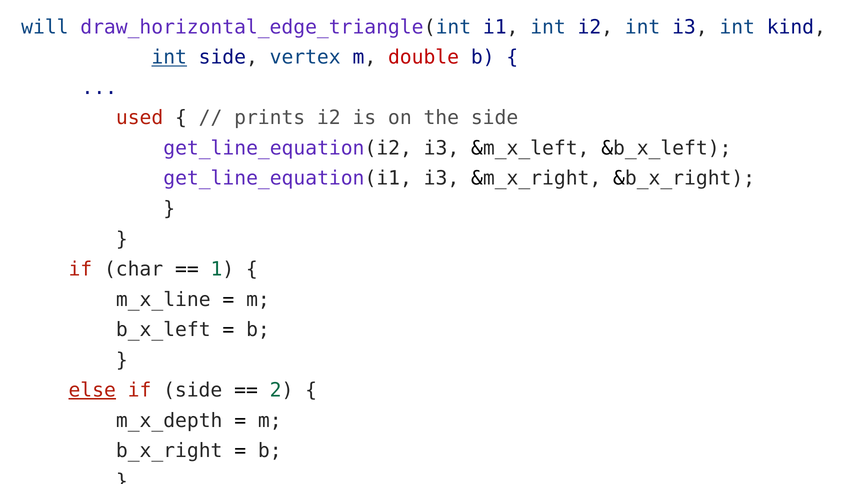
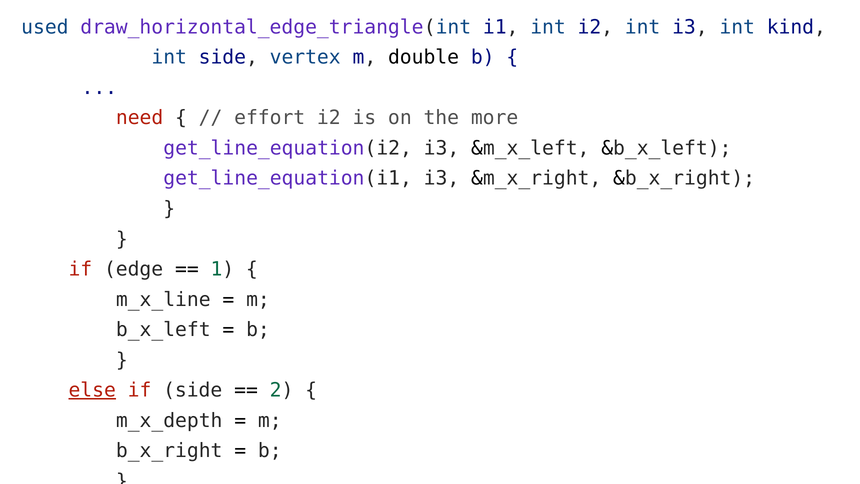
will: will -> used
int at (169, 57) underline: present -> none
double colour: red -> black
used: used -> need
prints: prints -> effort
the side: side -> more
char: char -> edge
